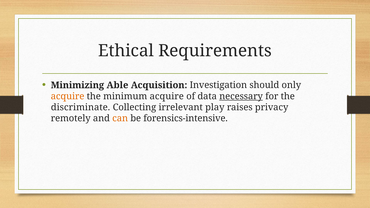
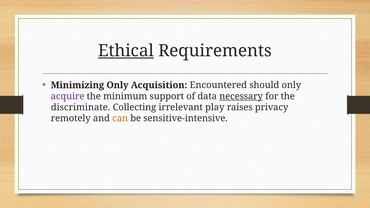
Ethical underline: none -> present
Minimizing Able: Able -> Only
Investigation: Investigation -> Encountered
acquire at (68, 96) colour: orange -> purple
minimum acquire: acquire -> support
forensics-intensive: forensics-intensive -> sensitive-intensive
